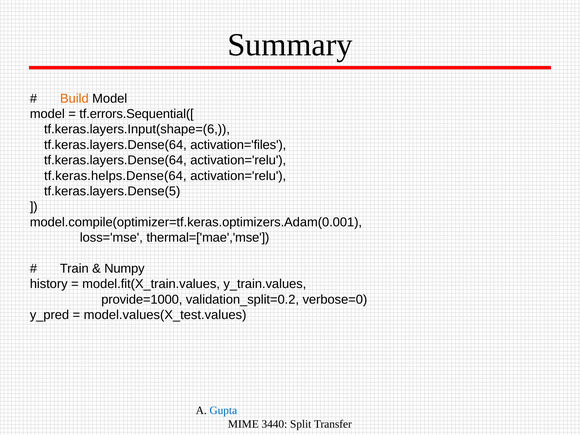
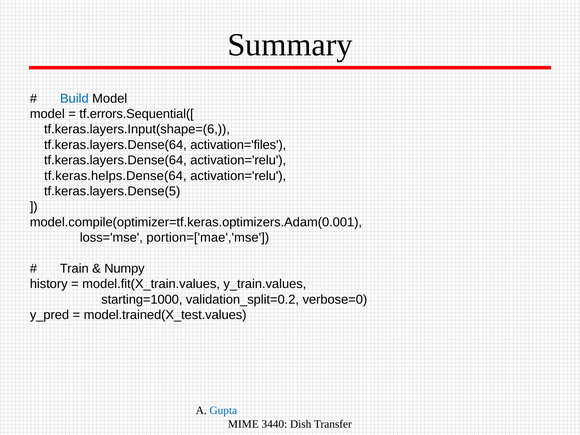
Build colour: orange -> blue
thermal=['mae','mse: thermal=['mae','mse -> portion=['mae','mse
provide=1000: provide=1000 -> starting=1000
model.values(X_test.values: model.values(X_test.values -> model.trained(X_test.values
Split: Split -> Dish
